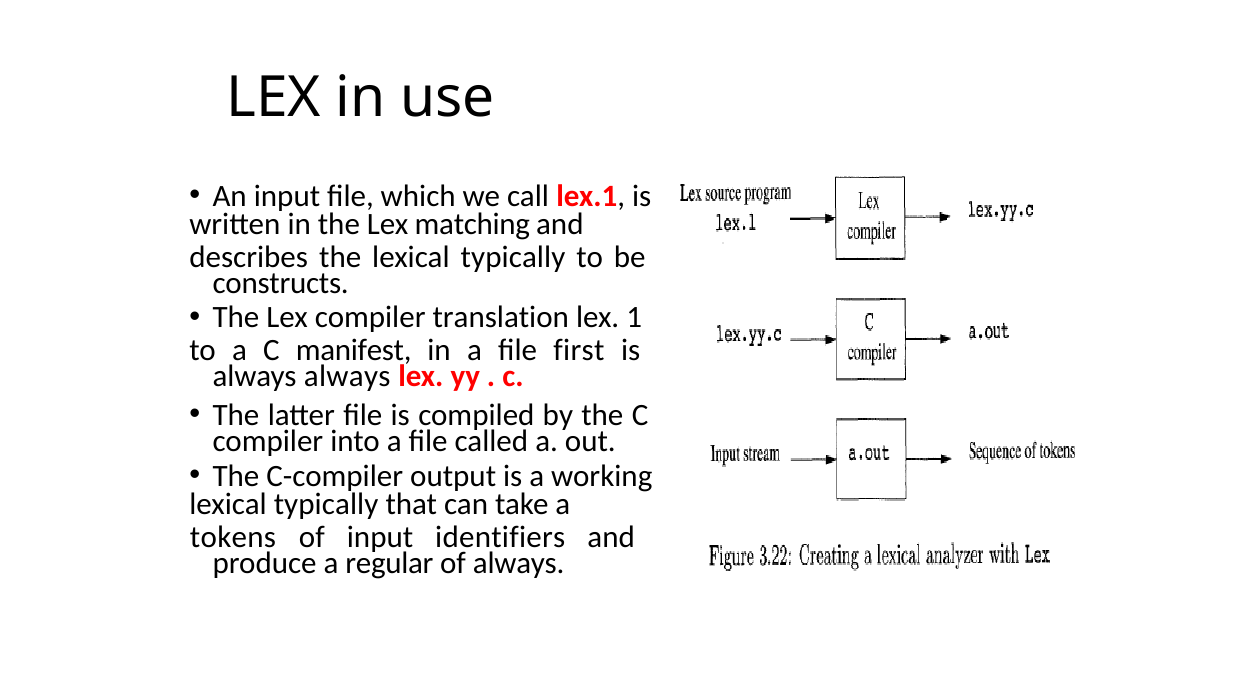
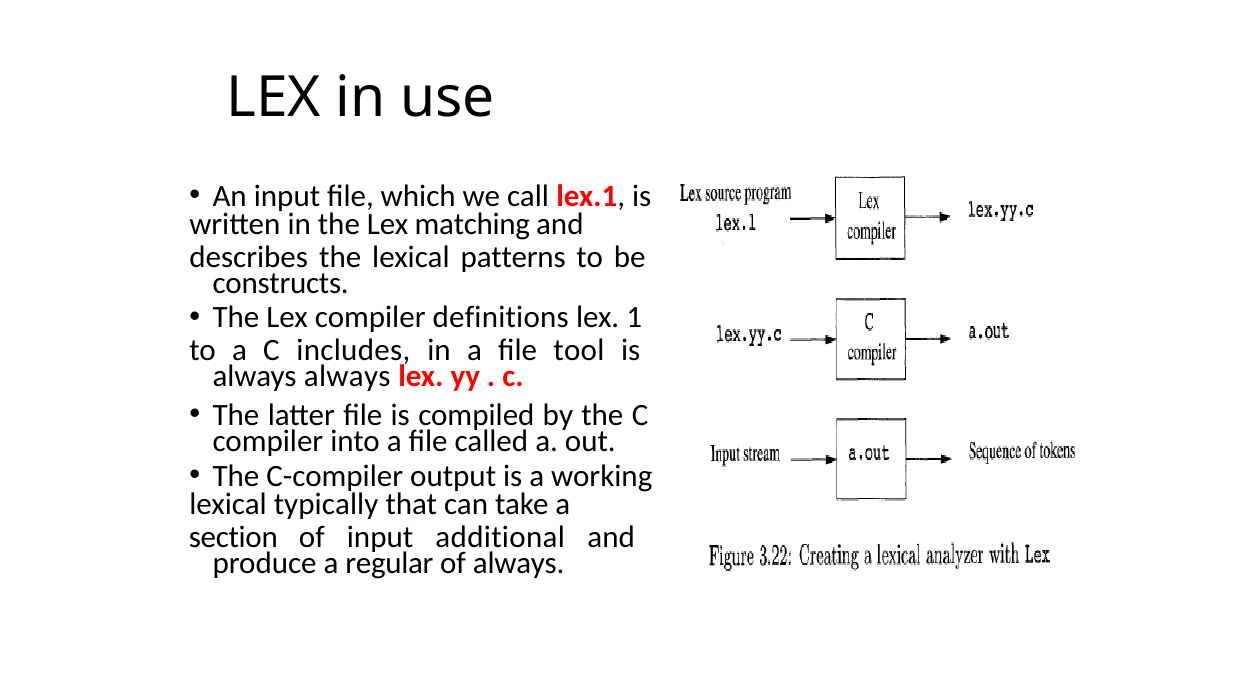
the lexical typically: typically -> patterns
translation: translation -> definitions
manifest: manifest -> includes
first: first -> tool
tokens: tokens -> section
identifiers: identifiers -> additional
